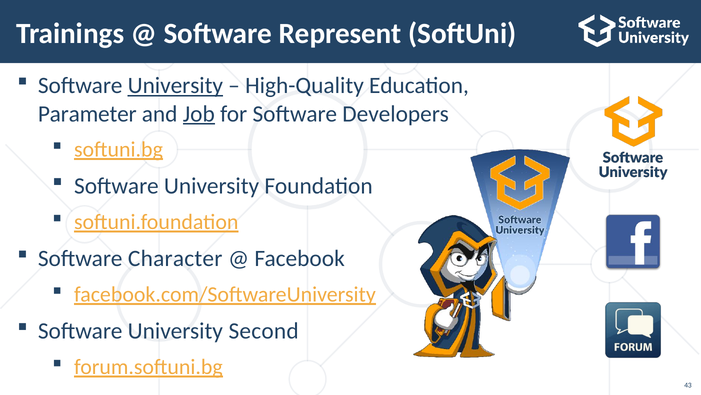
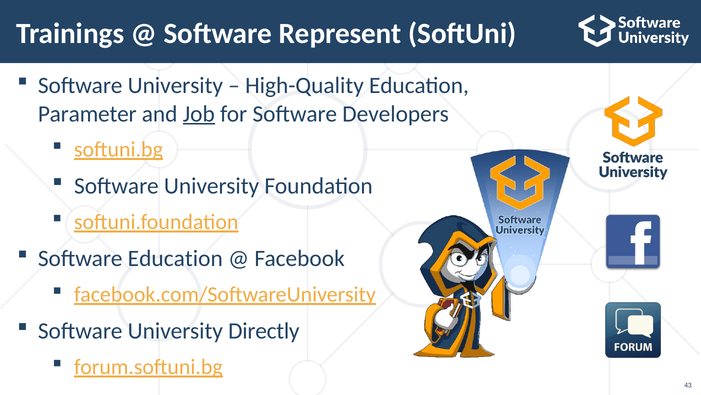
University at (175, 86) underline: present -> none
Software Character: Character -> Education
Second: Second -> Directly
